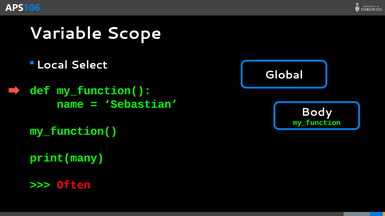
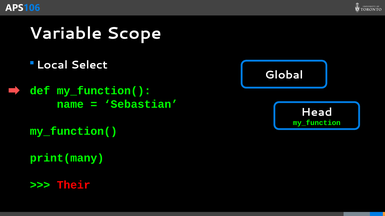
Body: Body -> Head
Often: Often -> Their
